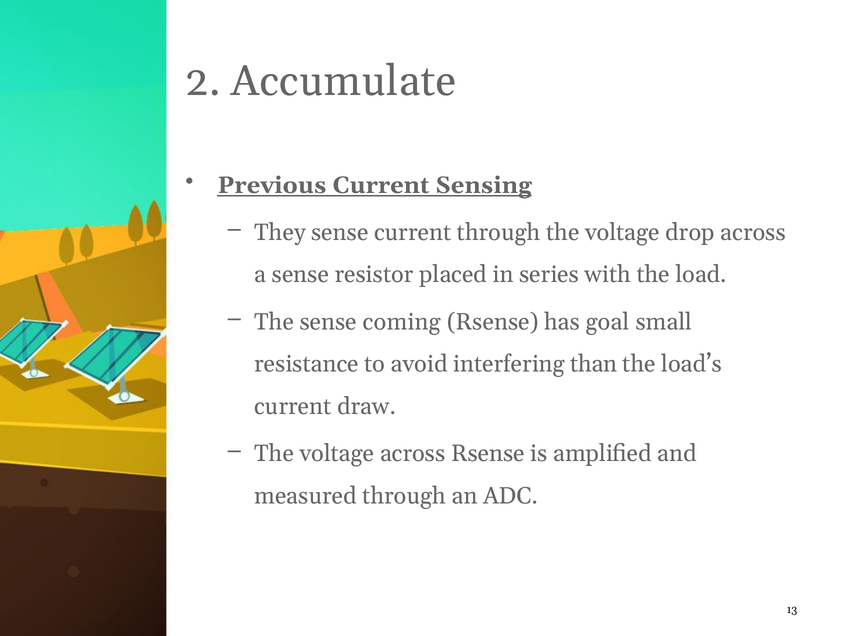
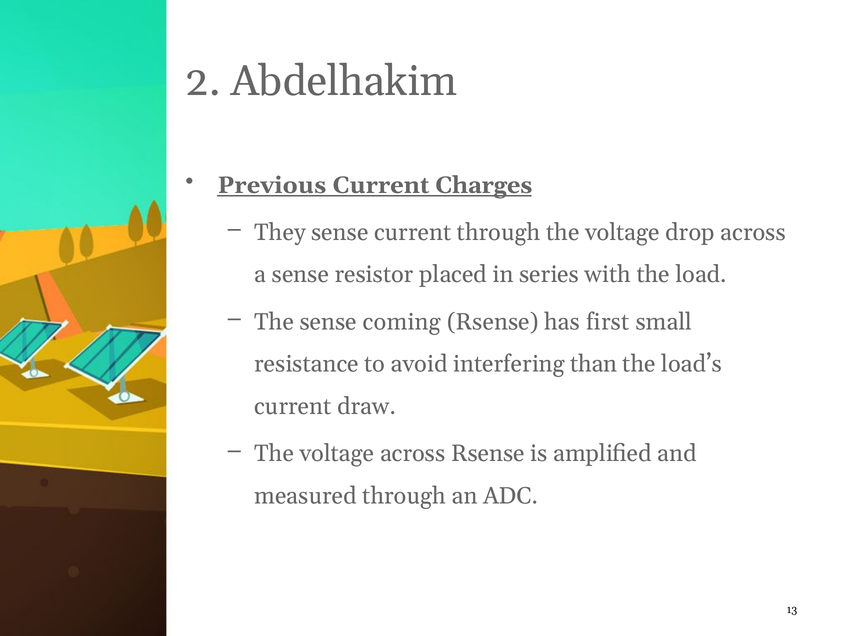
Accumulate: Accumulate -> Abdelhakim
Sensing: Sensing -> Charges
goal: goal -> first
